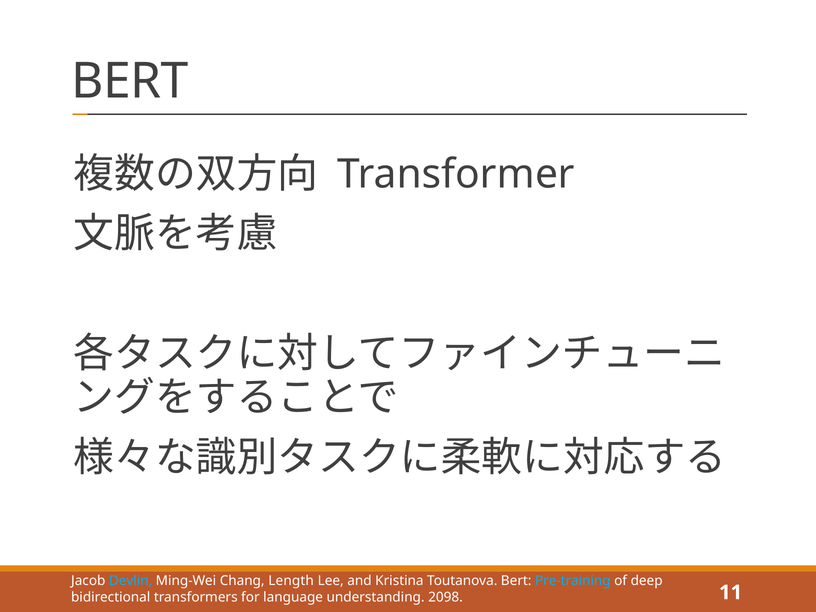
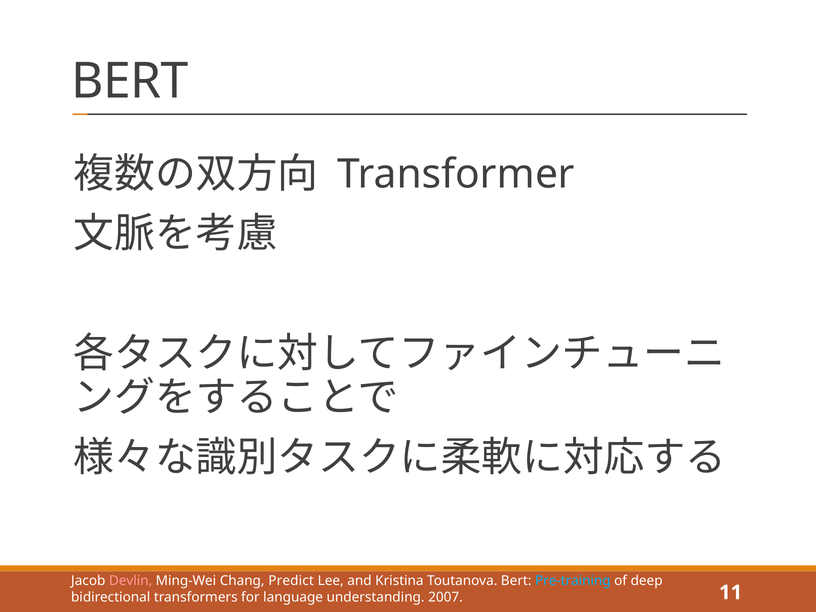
Devlin colour: light blue -> pink
Length: Length -> Predict
2098: 2098 -> 2007
